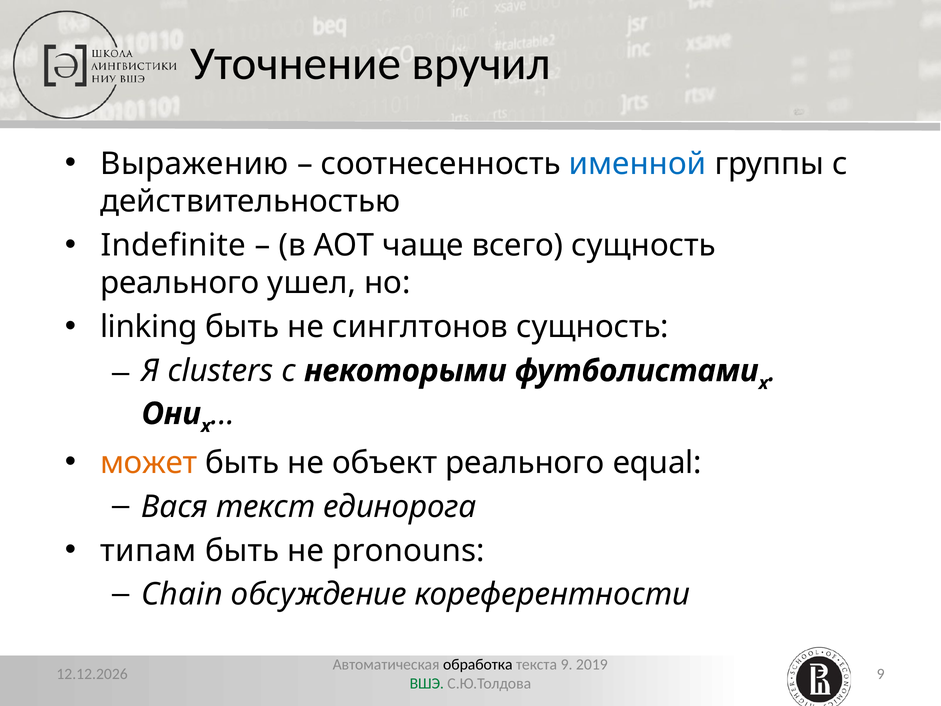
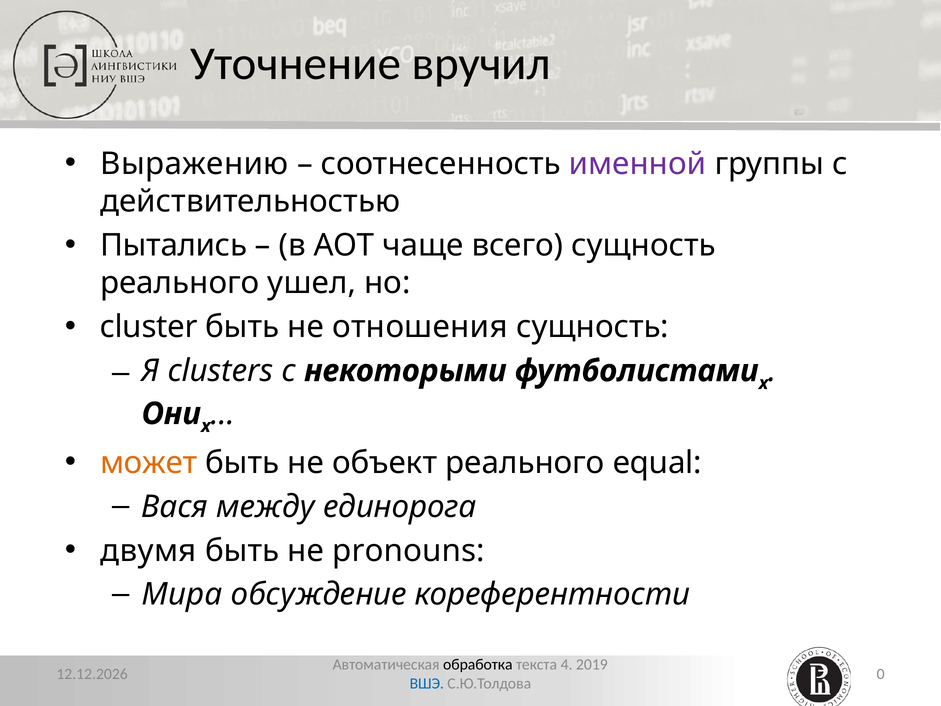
именной colour: blue -> purple
Indefinite: Indefinite -> Пытались
linking: linking -> cluster
синглтонов: синглтонов -> отношения
текст: текст -> между
типам: типам -> двумя
Chain: Chain -> Мира
текста 9: 9 -> 4
9 at (881, 674): 9 -> 0
ВШЭ colour: green -> blue
